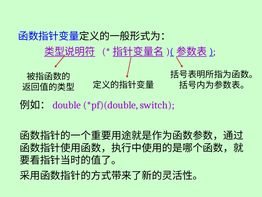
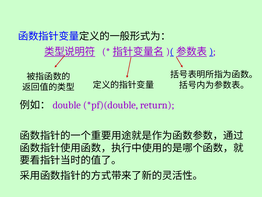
switch: switch -> return
